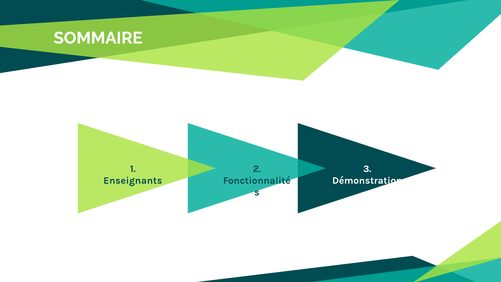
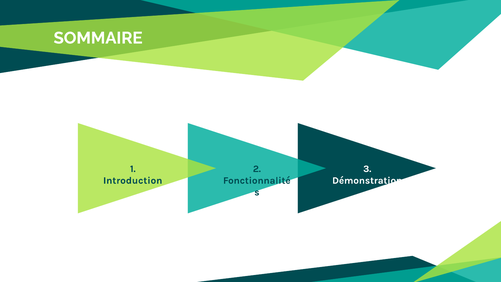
Enseignants: Enseignants -> Introduction
